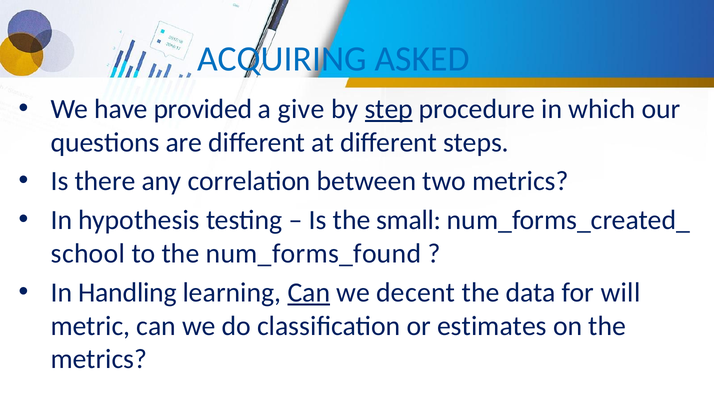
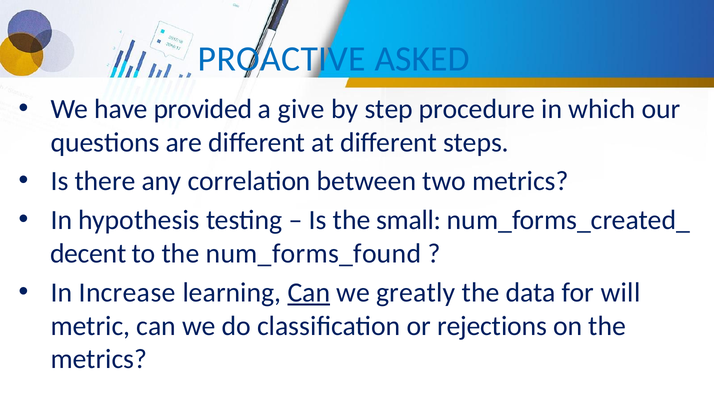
ACQUIRING: ACQUIRING -> PROACTIVE
step underline: present -> none
school: school -> decent
Handling: Handling -> Increase
decent: decent -> greatly
estimates: estimates -> rejections
